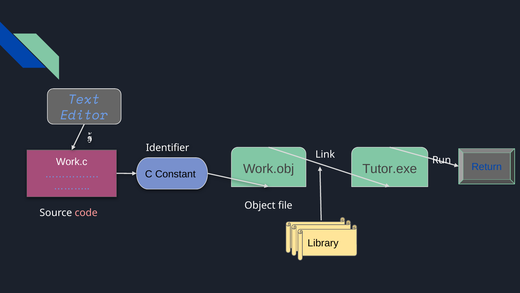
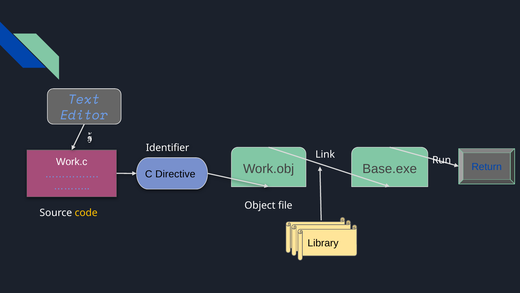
Constant: Constant -> Directive
Tutor.exe: Tutor.exe -> Base.exe
code colour: pink -> yellow
